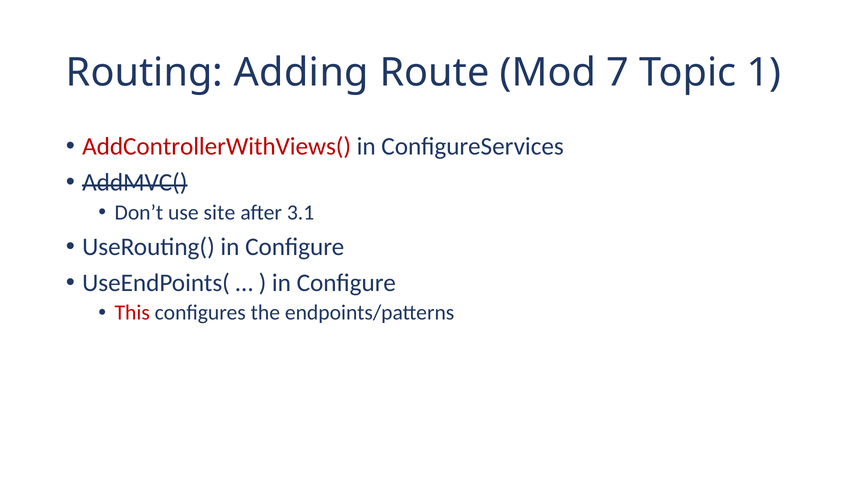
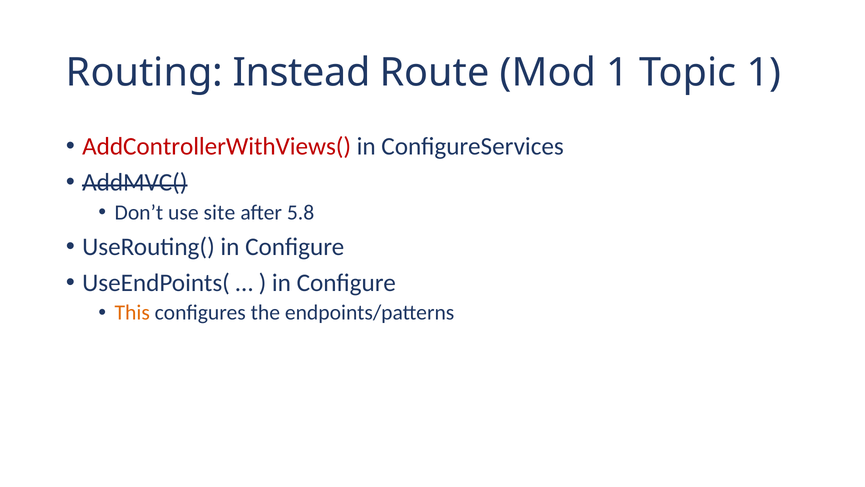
Adding: Adding -> Instead
Mod 7: 7 -> 1
3.1: 3.1 -> 5.8
This colour: red -> orange
